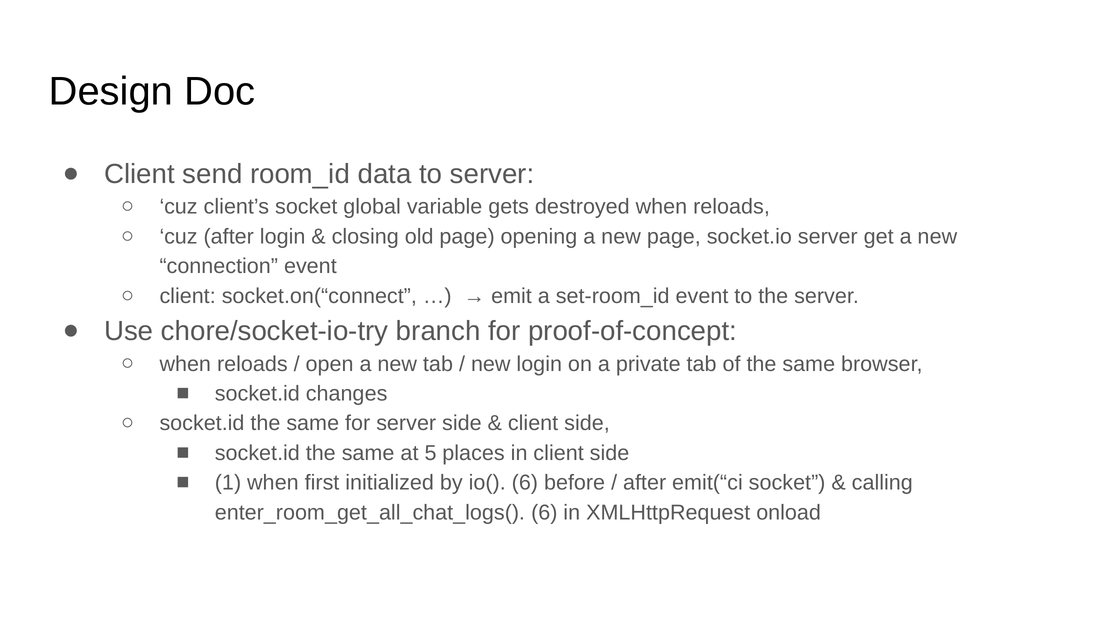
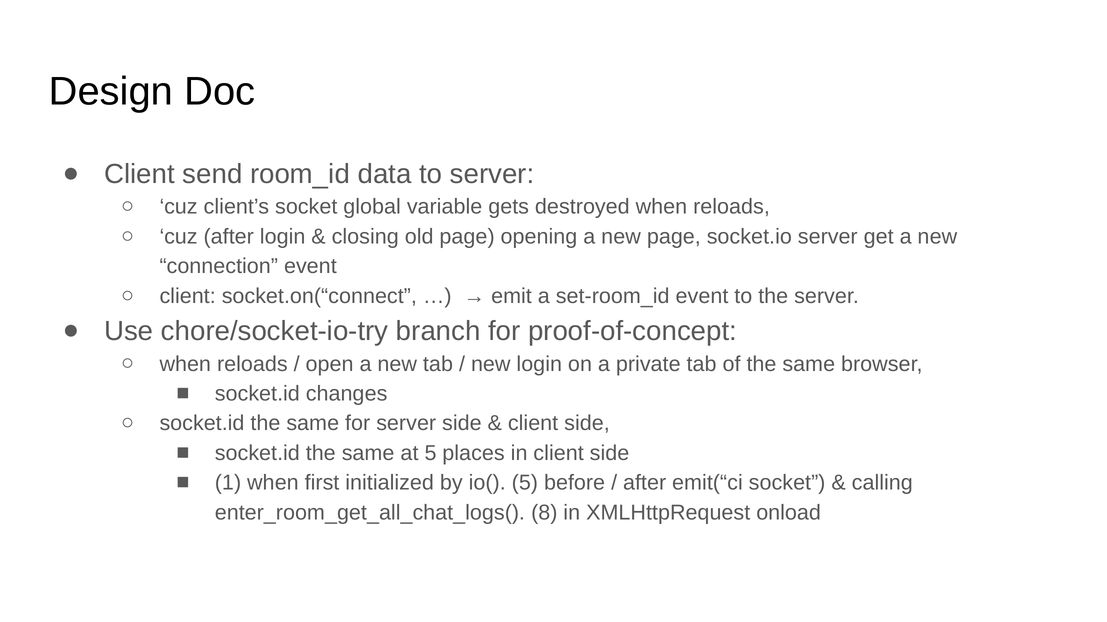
io( 6: 6 -> 5
enter_room_get_all_chat_logs( 6: 6 -> 8
